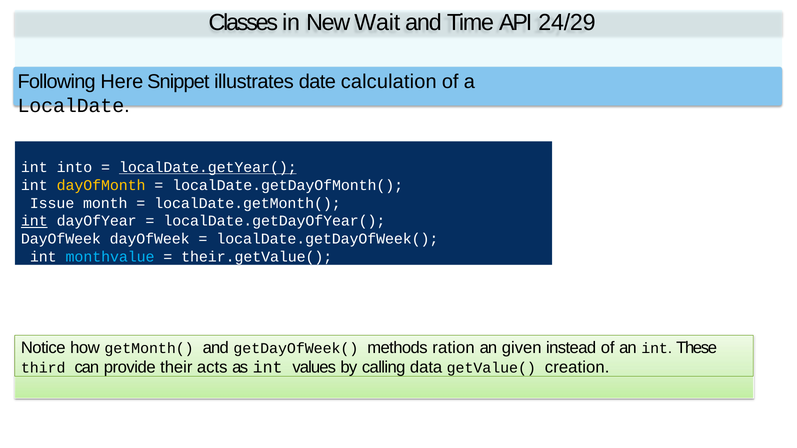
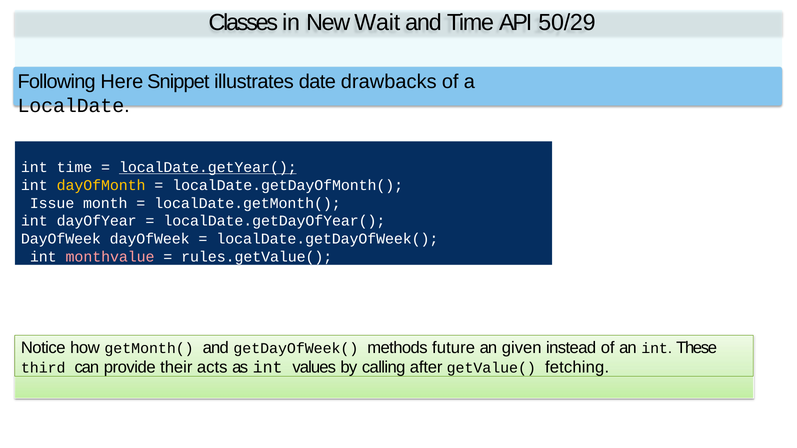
24/29: 24/29 -> 50/29
calculation: calculation -> drawbacks
int into: into -> time
int at (34, 221) underline: present -> none
monthvalue colour: light blue -> pink
their.getValue(: their.getValue( -> rules.getValue(
ration: ration -> future
data: data -> after
creation: creation -> fetching
